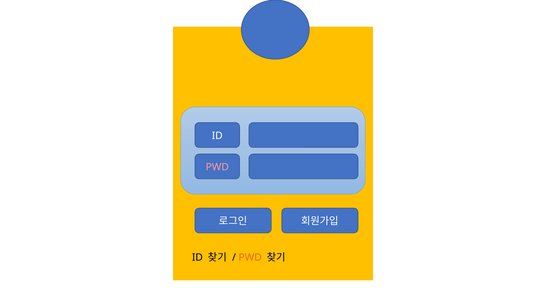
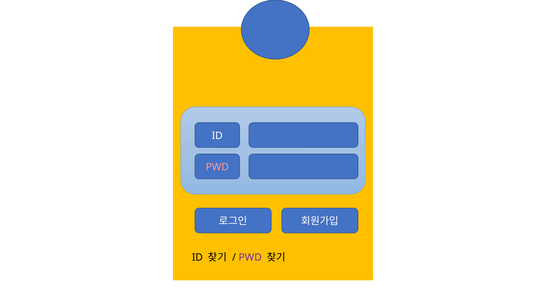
PWD at (250, 257) colour: orange -> purple
